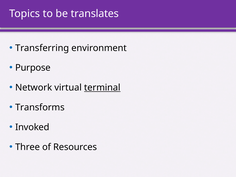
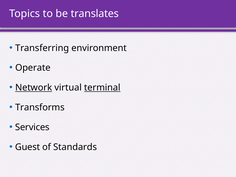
Purpose: Purpose -> Operate
Network underline: none -> present
Invoked: Invoked -> Services
Three: Three -> Guest
Resources: Resources -> Standards
